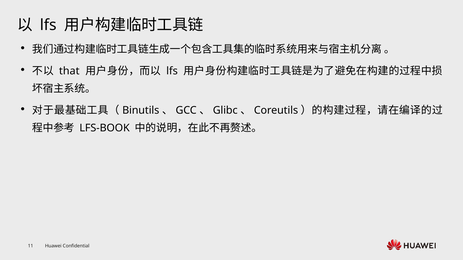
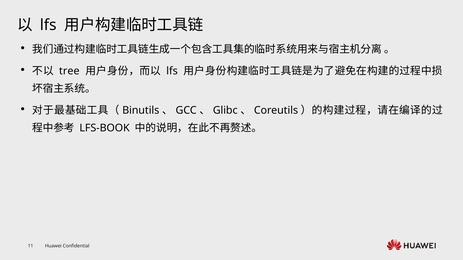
that: that -> tree
